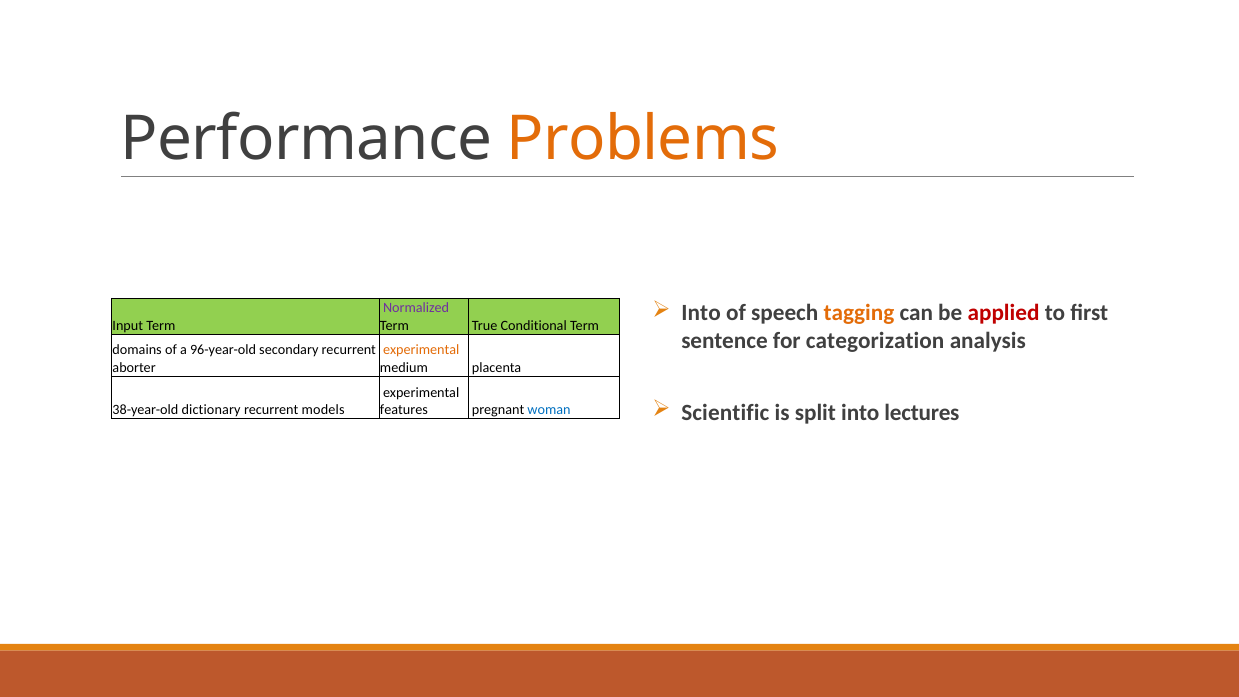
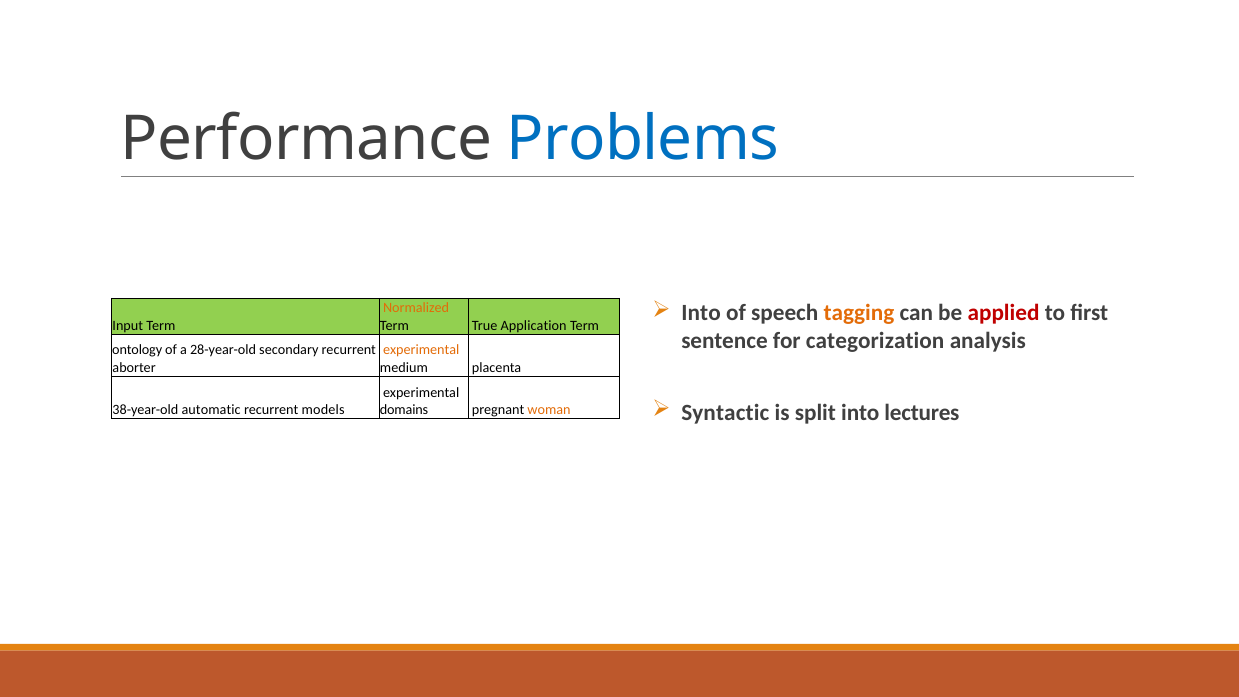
Problems colour: orange -> blue
Normalized colour: purple -> orange
Conditional: Conditional -> Application
domains: domains -> ontology
96-year-old: 96-year-old -> 28-year-old
Scientific: Scientific -> Syntactic
dictionary: dictionary -> automatic
features: features -> domains
woman colour: blue -> orange
